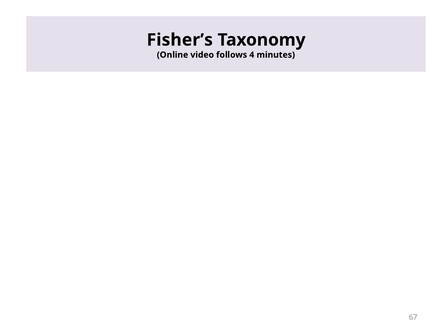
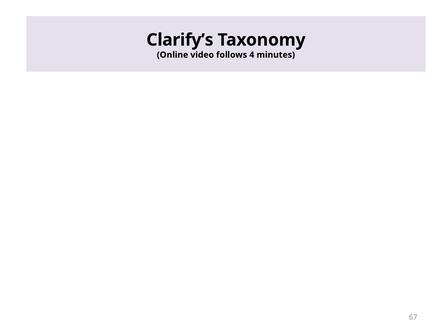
Fisher’s: Fisher’s -> Clarify’s
